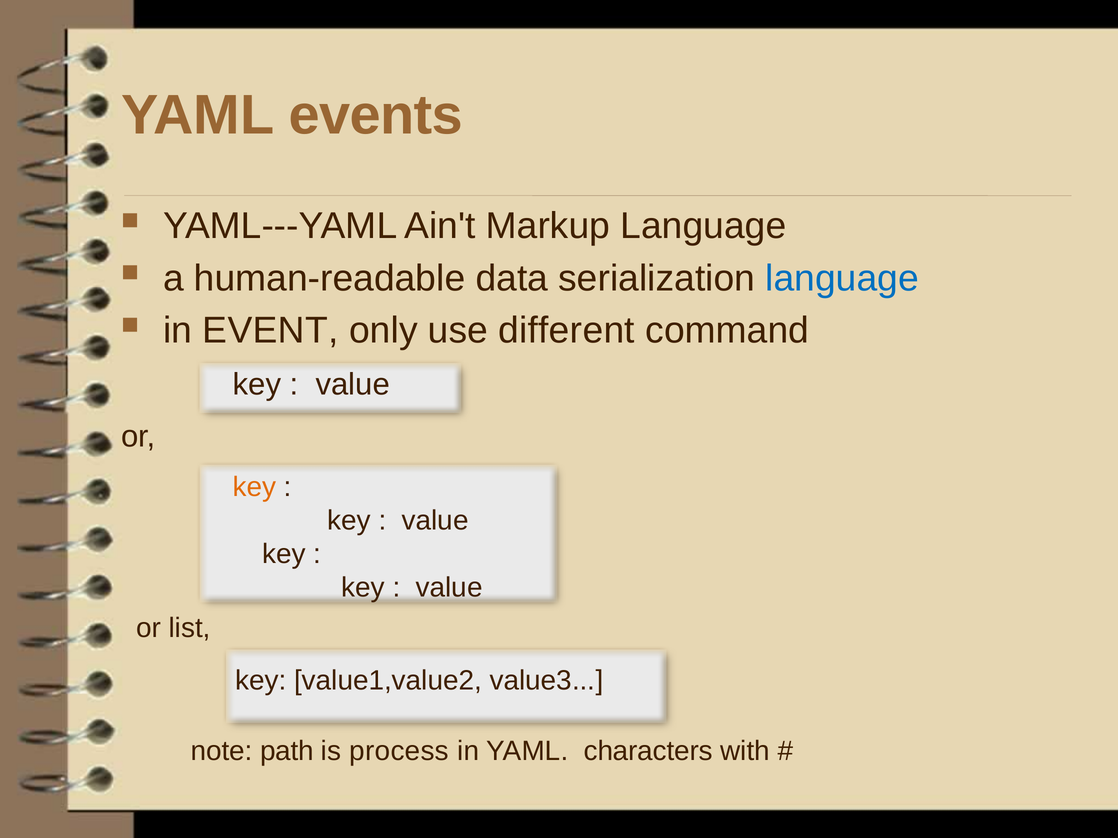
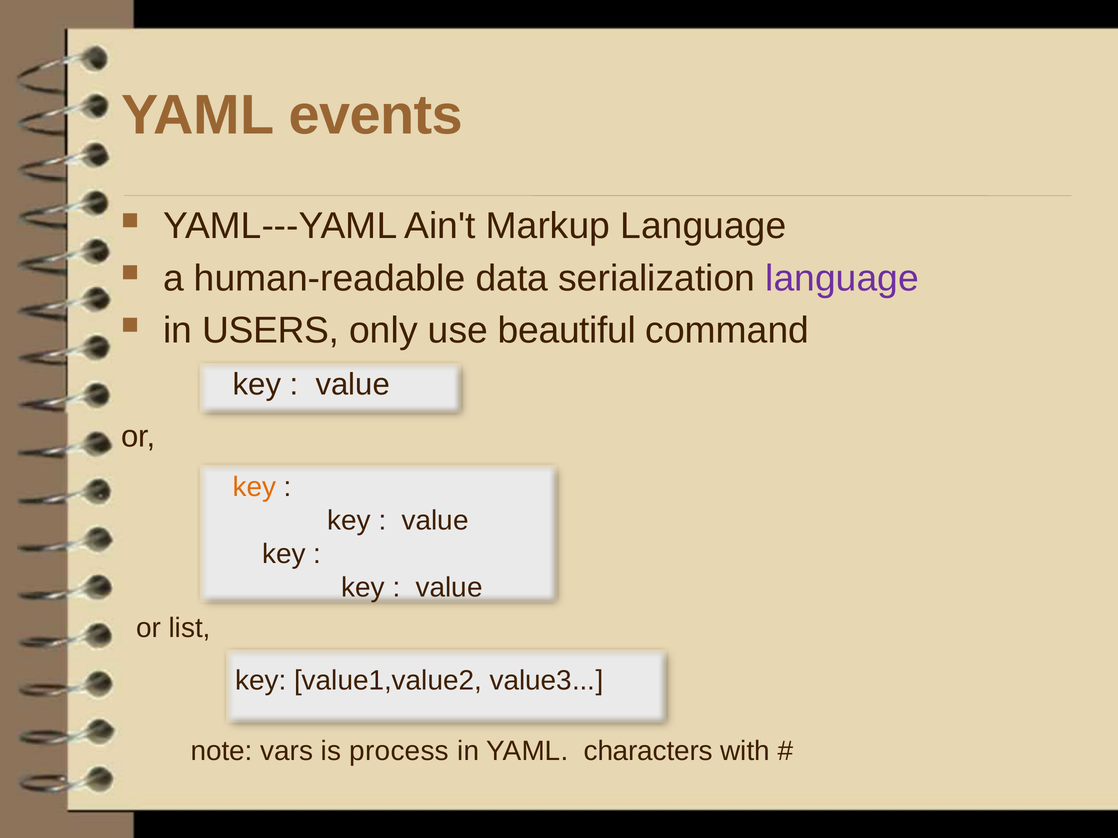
language at (842, 278) colour: blue -> purple
EVENT: EVENT -> USERS
different: different -> beautiful
path: path -> vars
